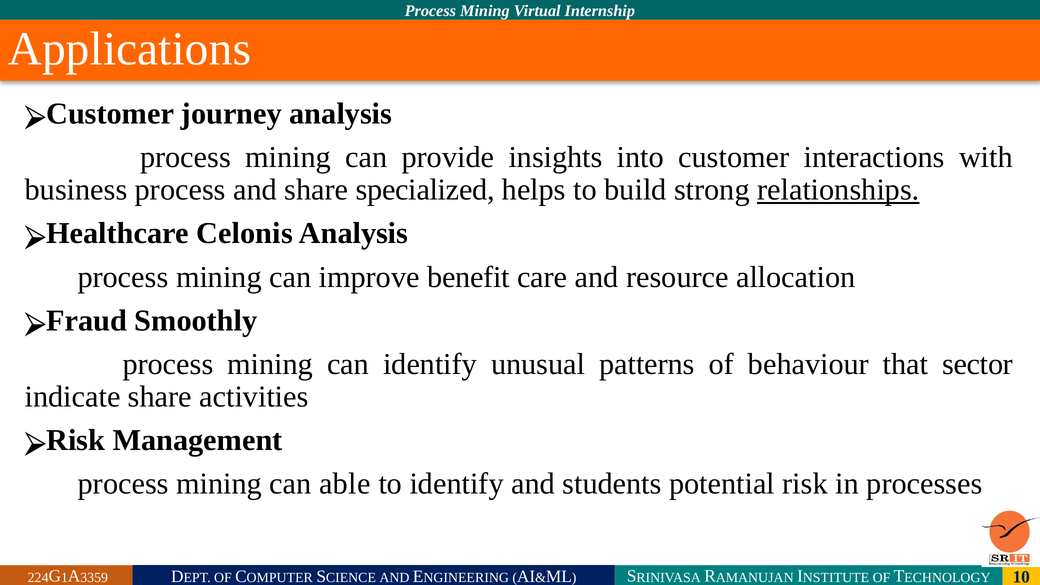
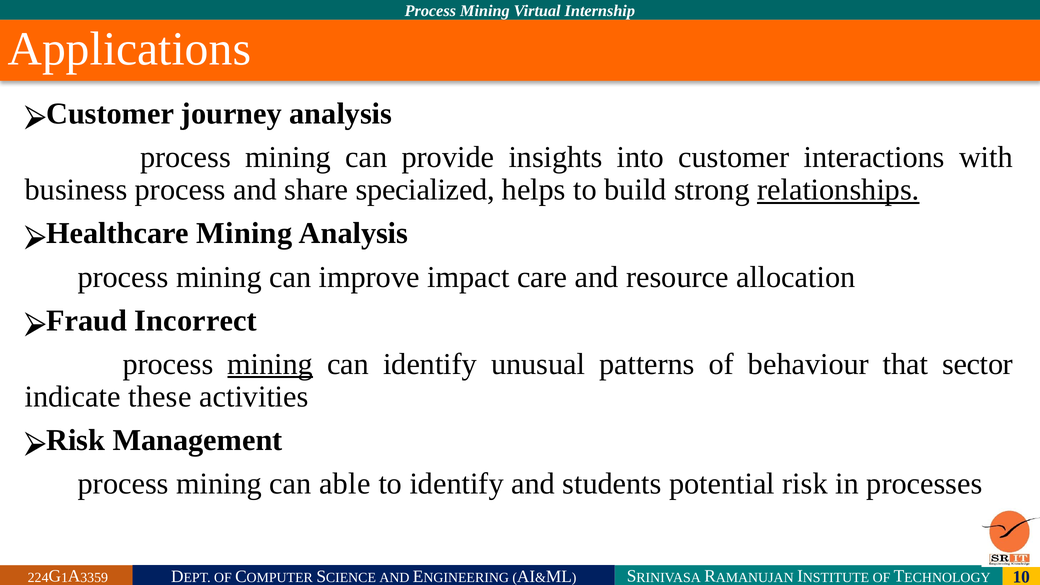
Healthcare Celonis: Celonis -> Mining
benefit: benefit -> impact
Smoothly: Smoothly -> Incorrect
mining at (270, 364) underline: none -> present
indicate share: share -> these
